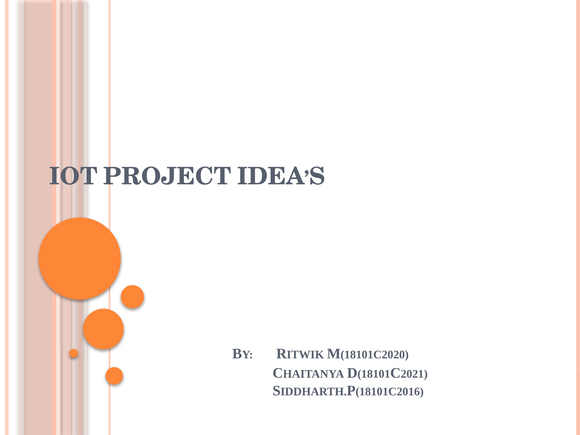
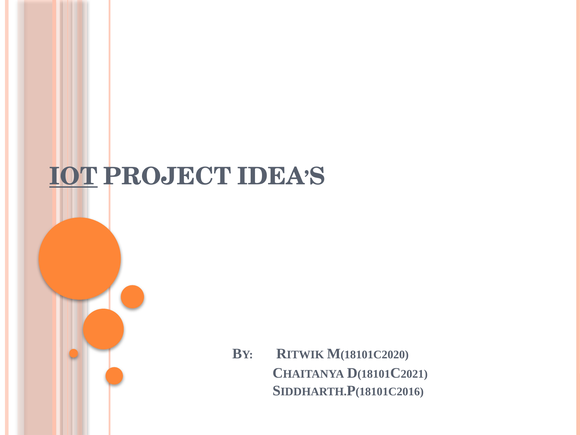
IOT underline: none -> present
